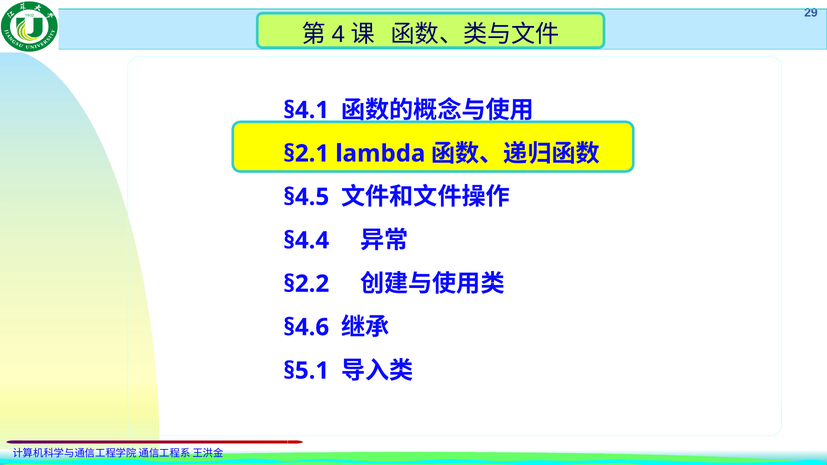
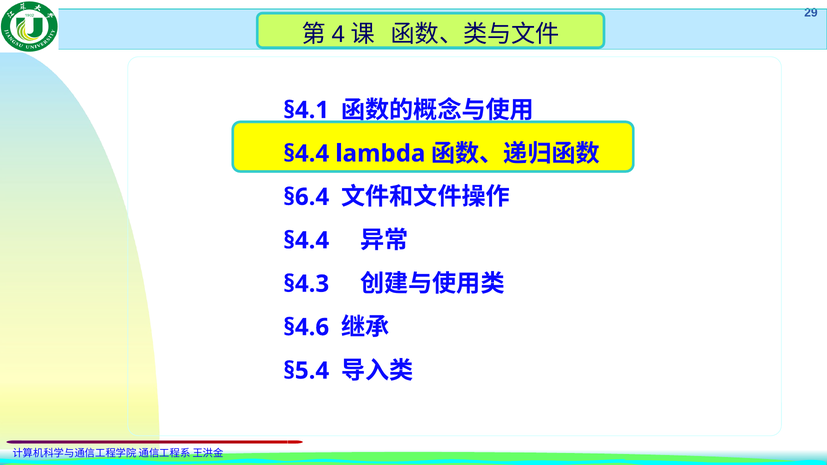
§2.1 at (306, 154): §2.1 -> §4.4
§4.5: §4.5 -> §6.4
§2.2: §2.2 -> §4.3
§5.1: §5.1 -> §5.4
